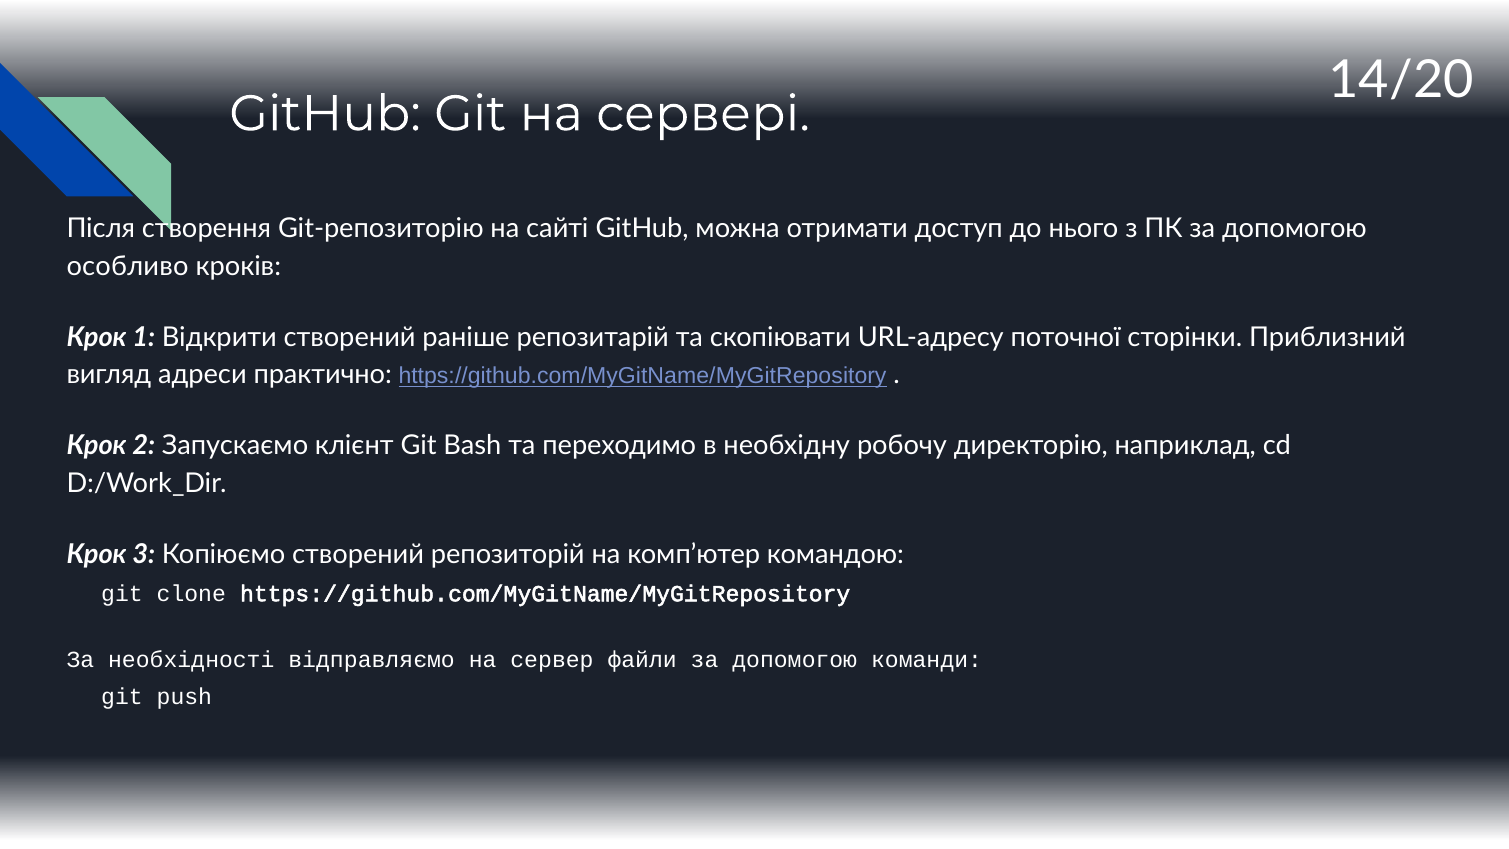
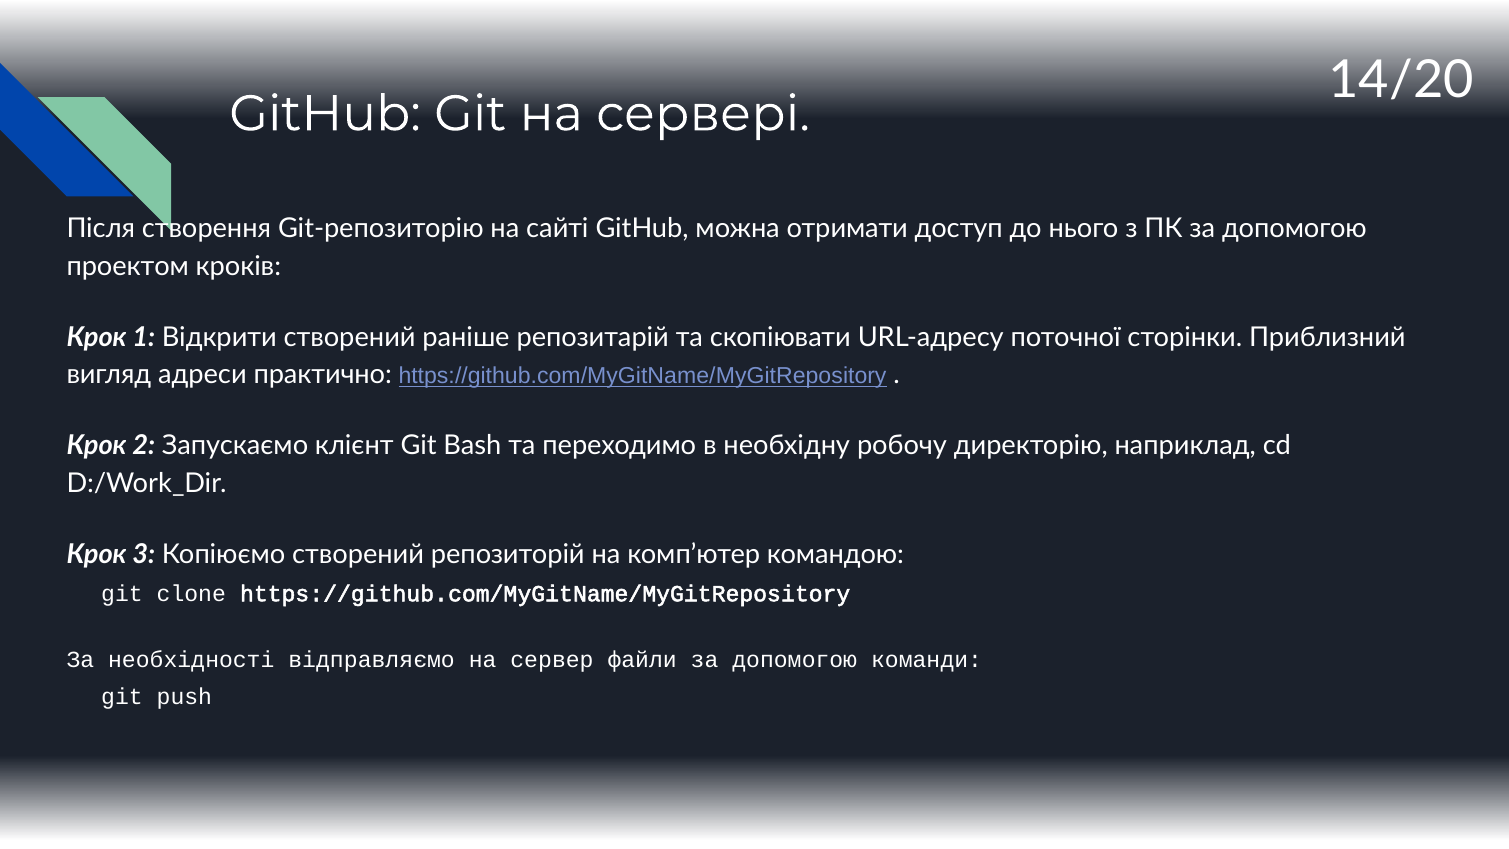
особливо: особливо -> проектом
